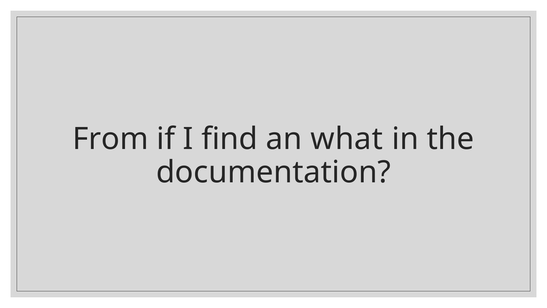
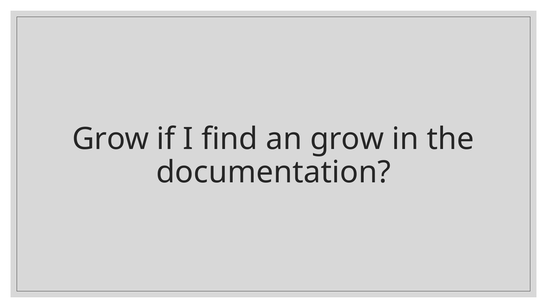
From at (111, 139): From -> Grow
an what: what -> grow
